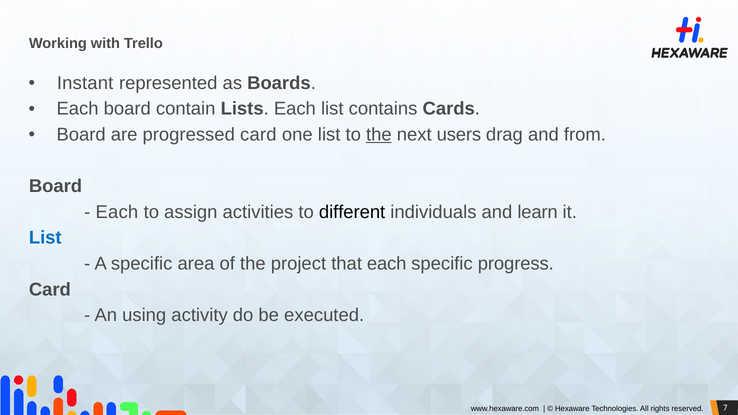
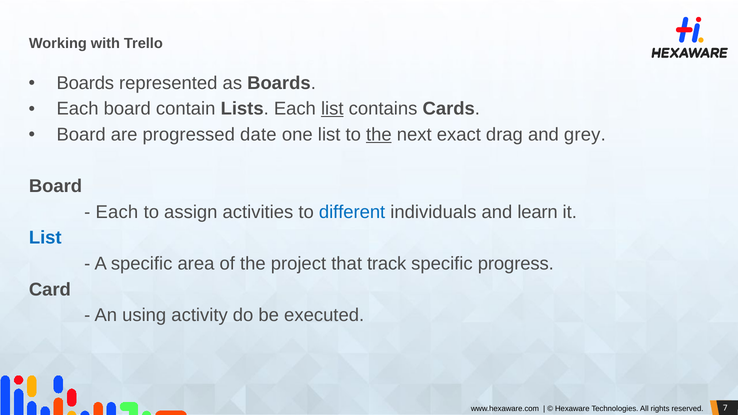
Instant at (85, 83): Instant -> Boards
list at (332, 109) underline: none -> present
progressed card: card -> date
users: users -> exact
from: from -> grey
different colour: black -> blue
that each: each -> track
